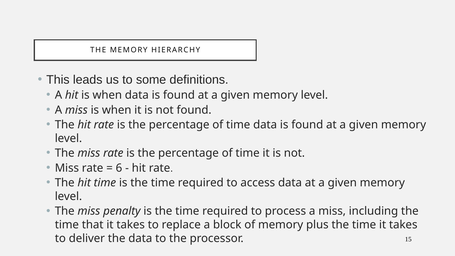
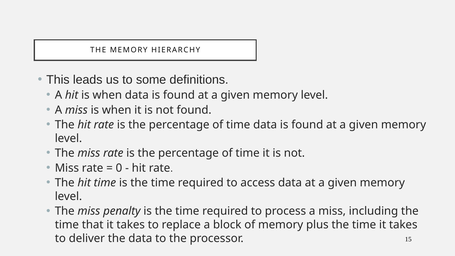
6: 6 -> 0
